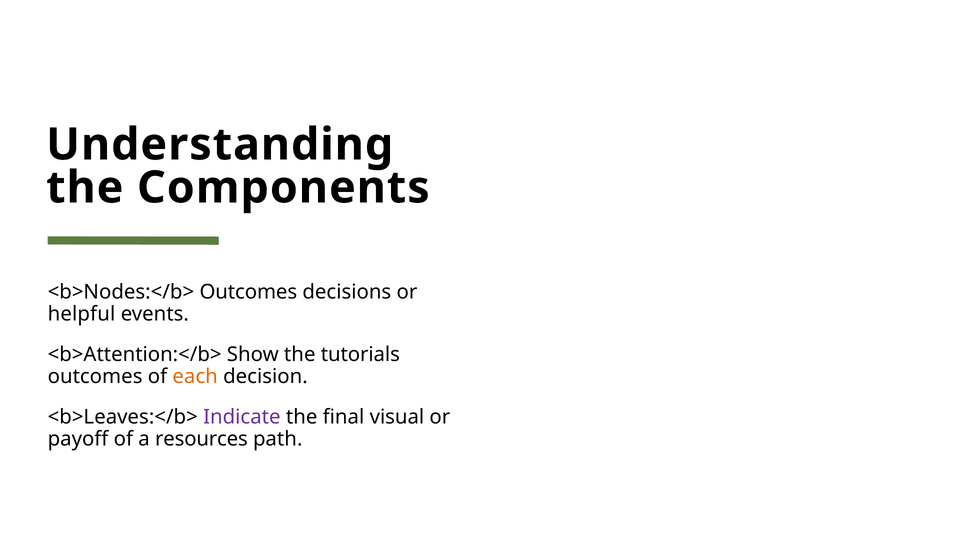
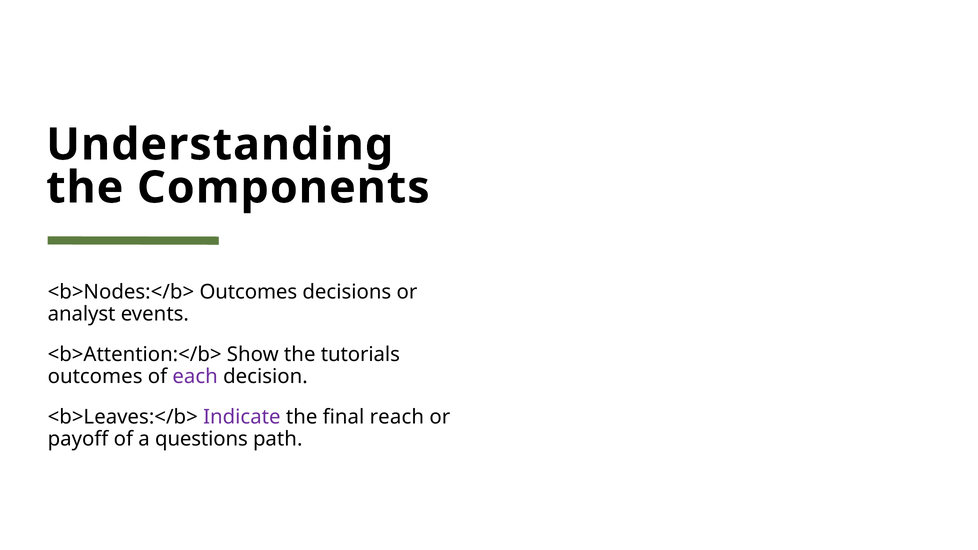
helpful: helpful -> analyst
each colour: orange -> purple
visual: visual -> reach
resources: resources -> questions
